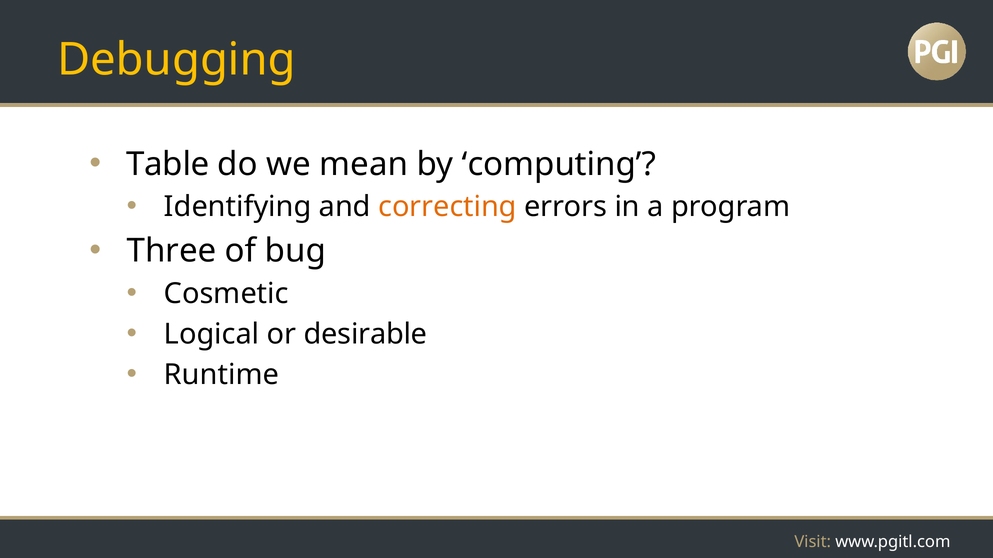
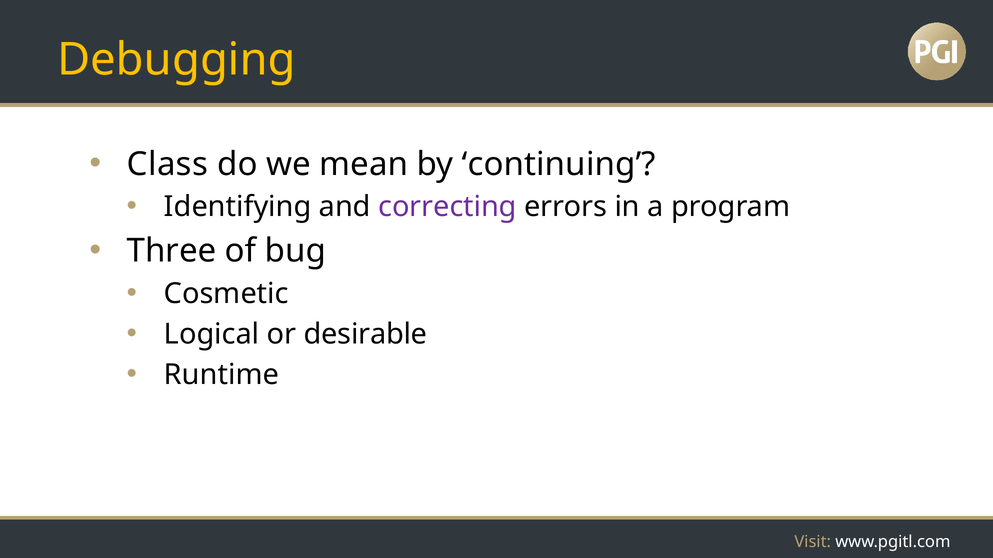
Table: Table -> Class
computing: computing -> continuing
correcting colour: orange -> purple
